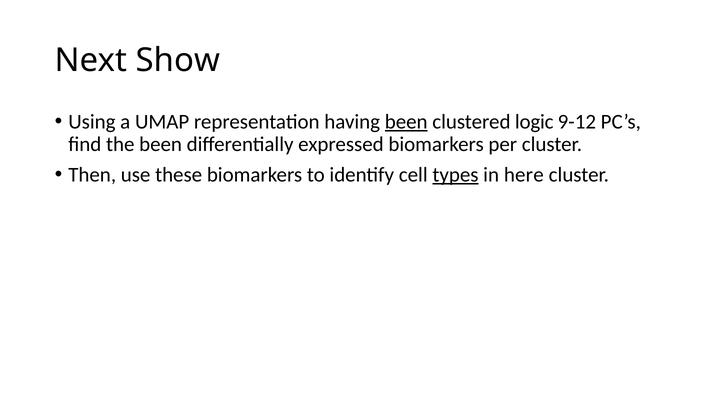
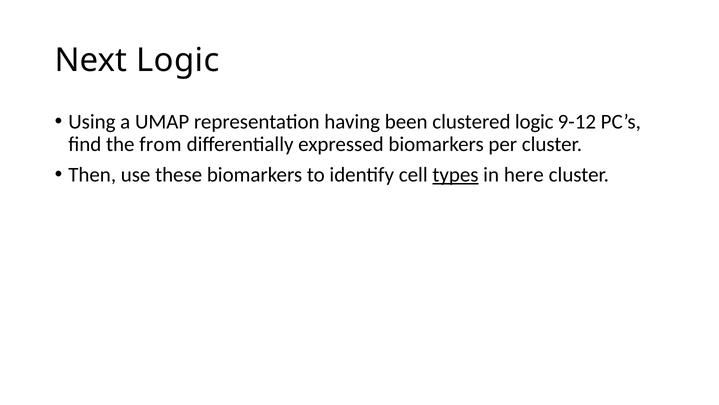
Next Show: Show -> Logic
been at (406, 122) underline: present -> none
the been: been -> from
